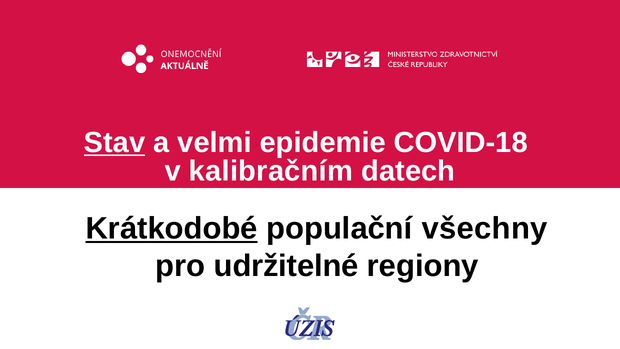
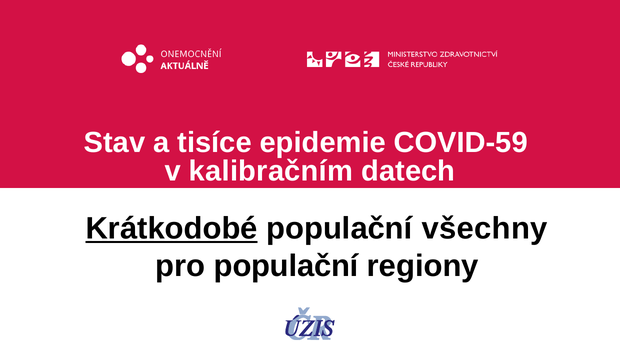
Stav underline: present -> none
velmi: velmi -> tisíce
COVID-18: COVID-18 -> COVID-59
pro udržitelné: udržitelné -> populační
